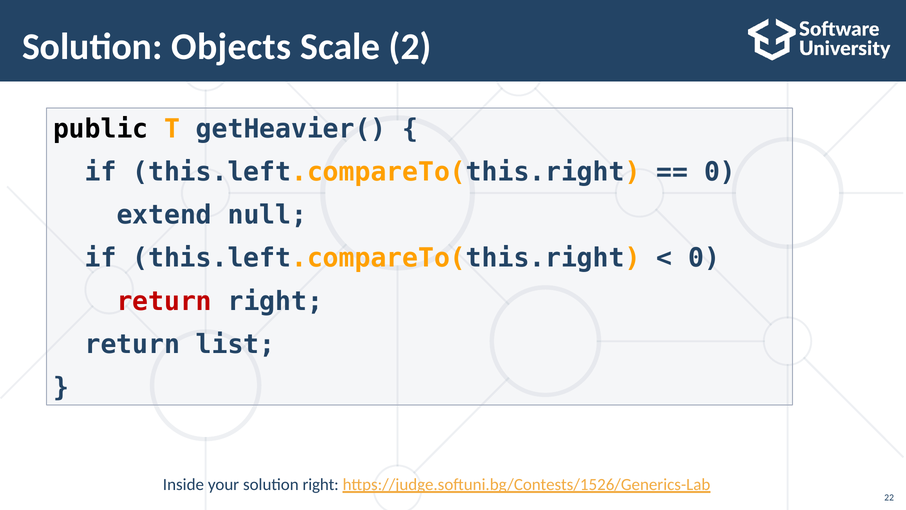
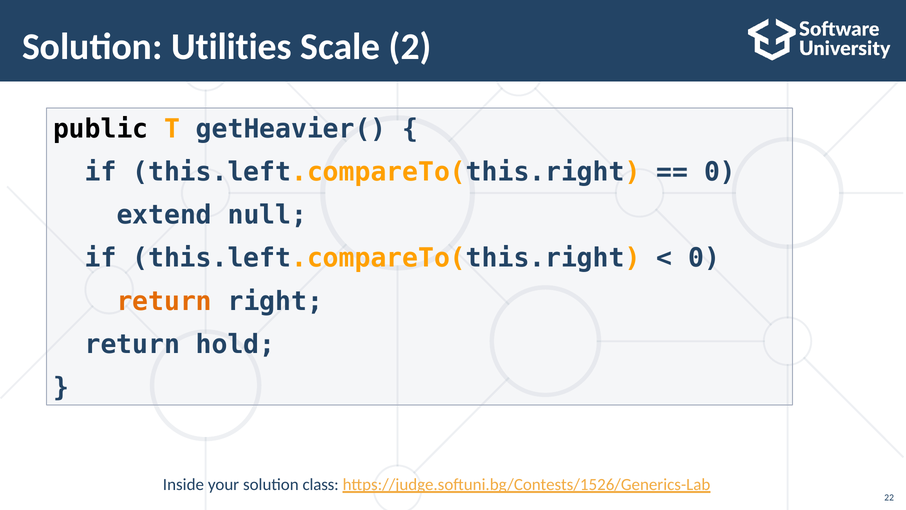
Objects: Objects -> Utilities
return at (164, 301) colour: red -> orange
list: list -> hold
solution right: right -> class
